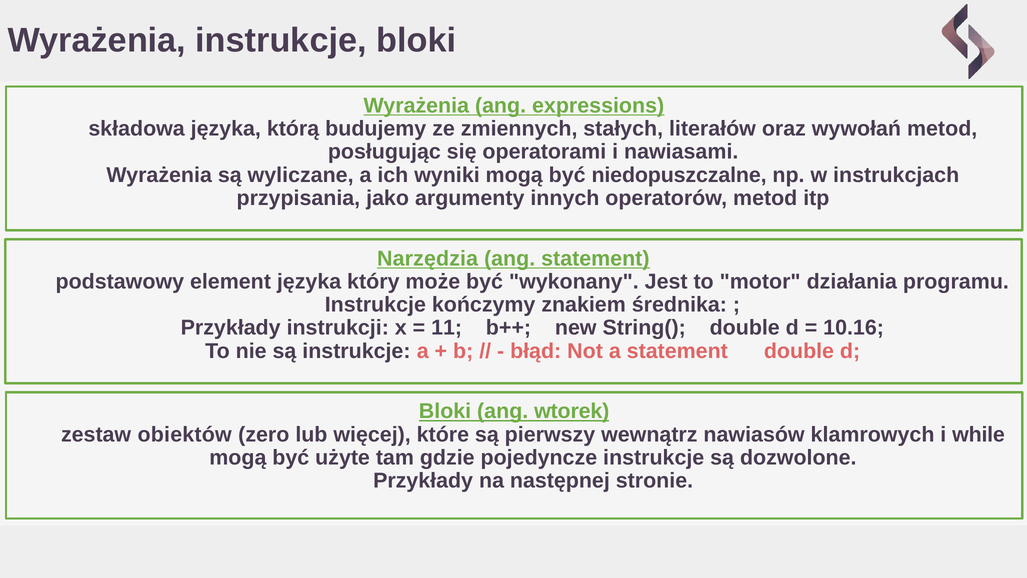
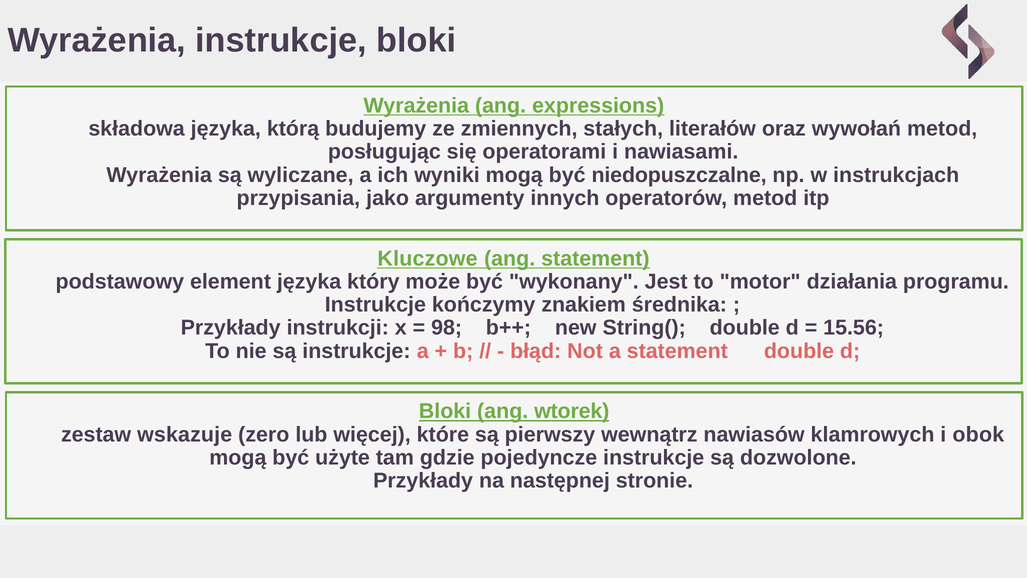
Narzędzia: Narzędzia -> Kluczowe
11: 11 -> 98
10.16: 10.16 -> 15.56
obiektów: obiektów -> wskazuje
while: while -> obok
